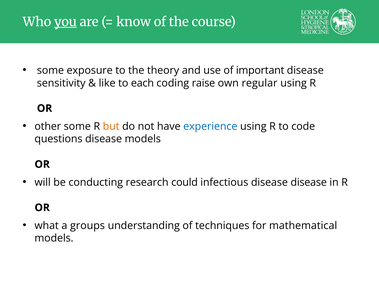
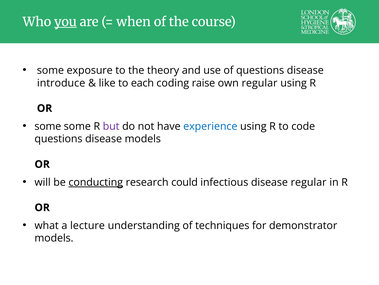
know: know -> when
of important: important -> questions
sensitivity: sensitivity -> introduce
other at (48, 126): other -> some
but colour: orange -> purple
conducting underline: none -> present
disease disease: disease -> regular
groups: groups -> lecture
mathematical: mathematical -> demonstrator
